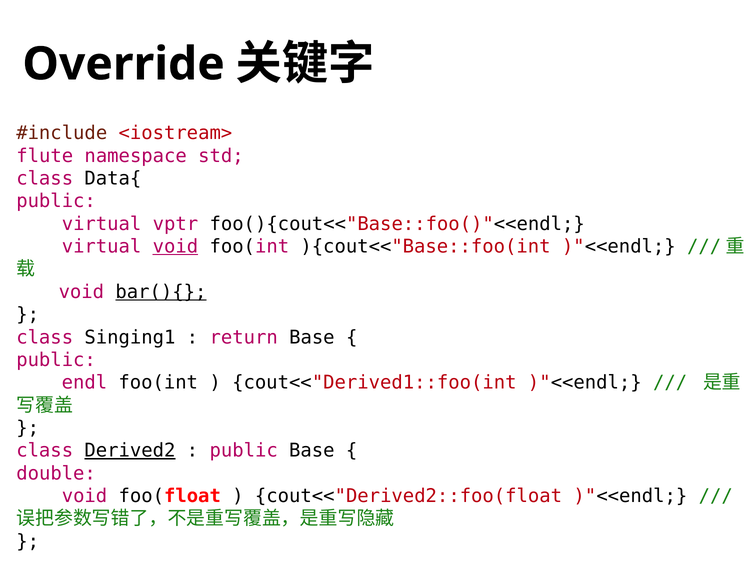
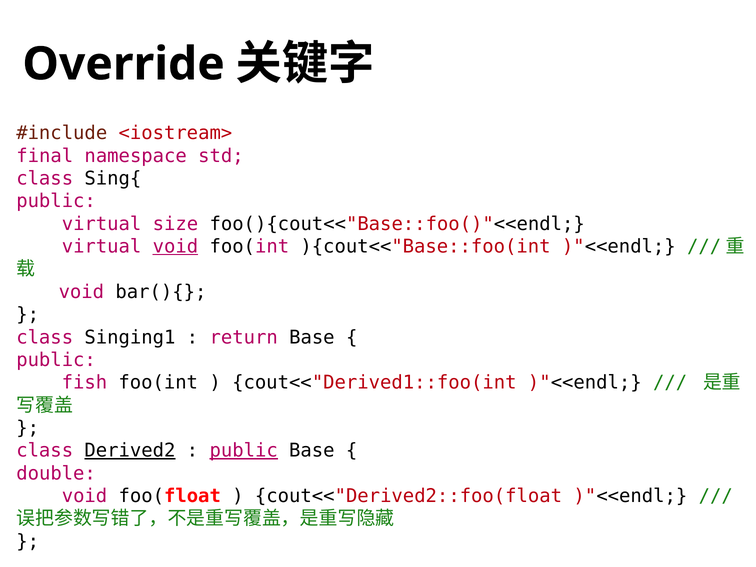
flute: flute -> final
Data{: Data{ -> Sing{
vptr: vptr -> size
bar(){ underline: present -> none
endl: endl -> fish
public at (244, 451) underline: none -> present
